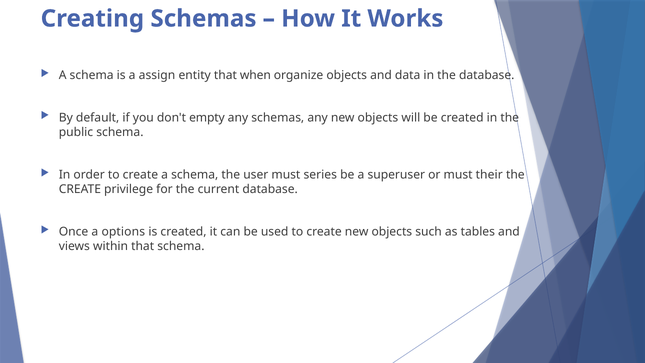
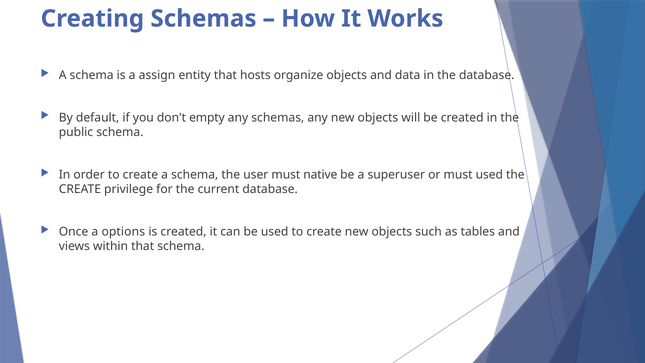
when: when -> hosts
series: series -> native
must their: their -> used
